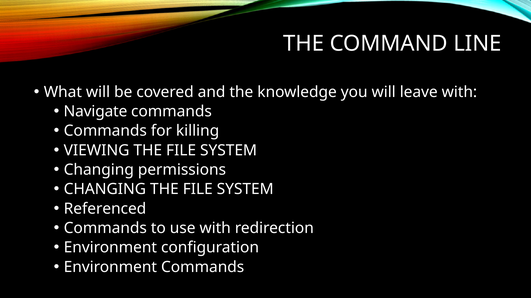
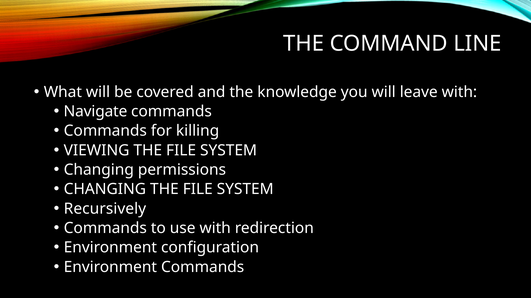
Referenced: Referenced -> Recursively
